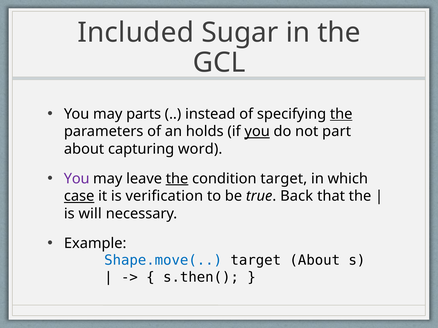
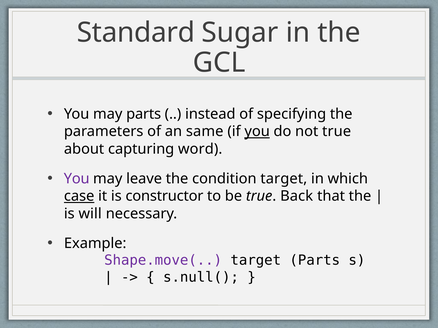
Included: Included -> Standard
the at (341, 114) underline: present -> none
holds: holds -> same
not part: part -> true
the at (177, 179) underline: present -> none
verification: verification -> constructor
Shape.move( colour: blue -> purple
target About: About -> Parts
s.then(: s.then( -> s.null(
